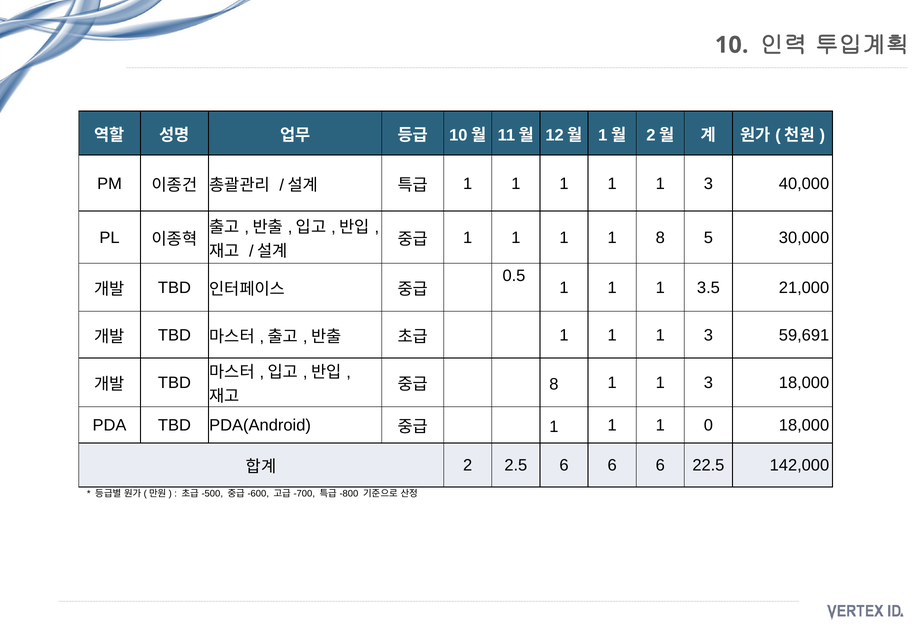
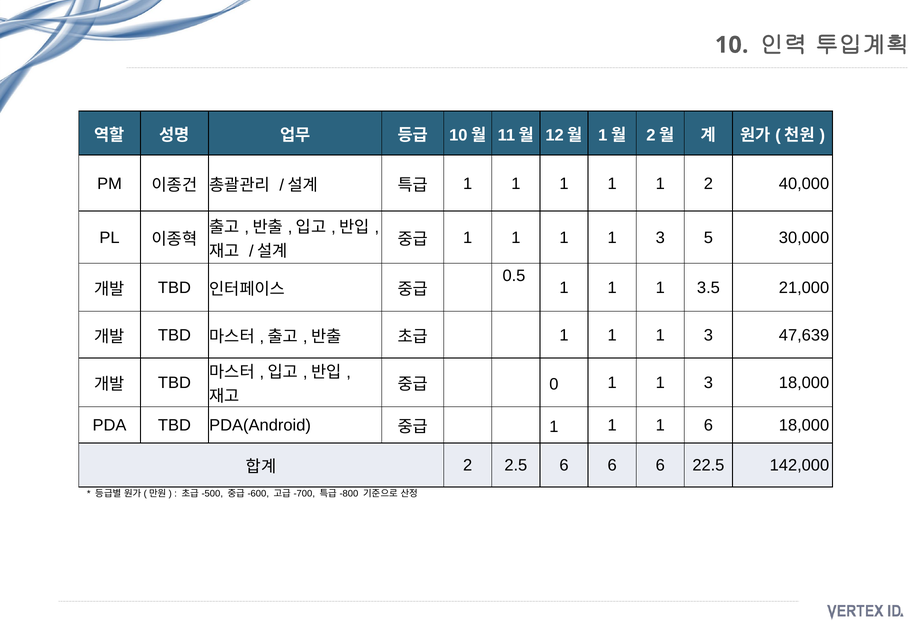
3 at (708, 184): 3 -> 2
8 at (660, 238): 8 -> 3
59,691: 59,691 -> 47,639
8 at (554, 384): 8 -> 0
1 0: 0 -> 6
